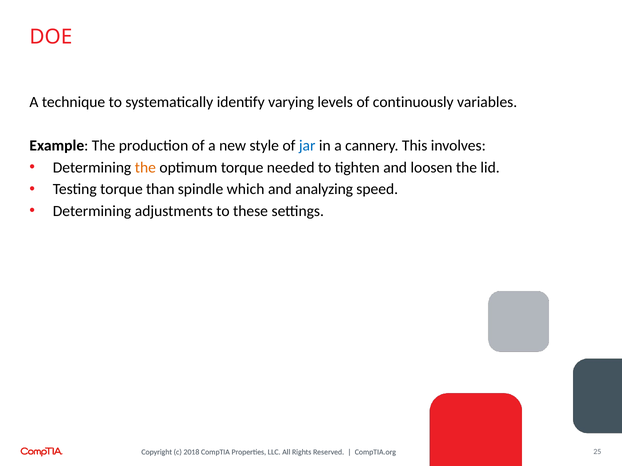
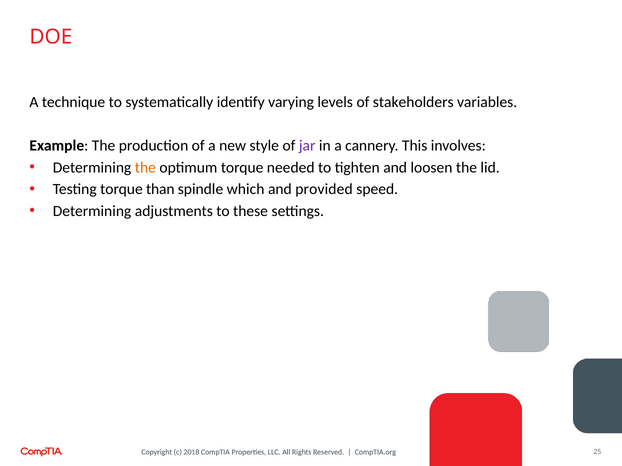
continuously: continuously -> stakeholders
jar colour: blue -> purple
analyzing: analyzing -> provided
